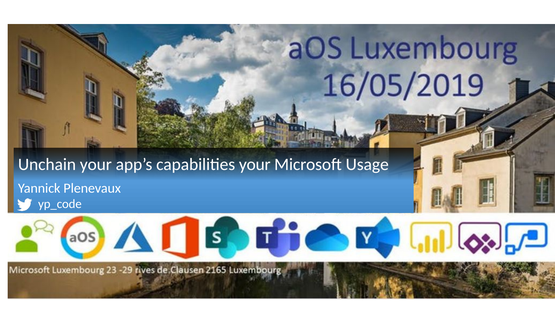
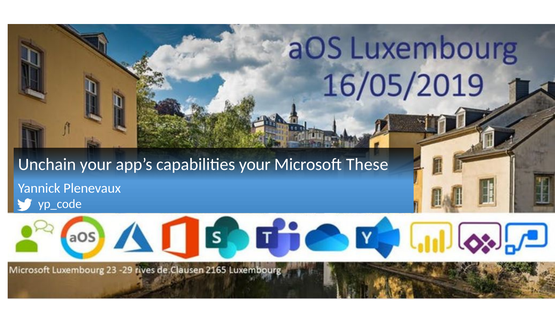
Usage: Usage -> These
